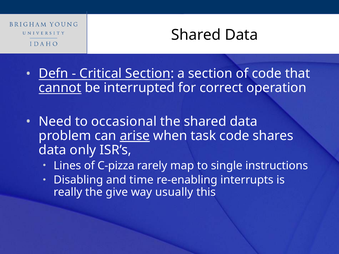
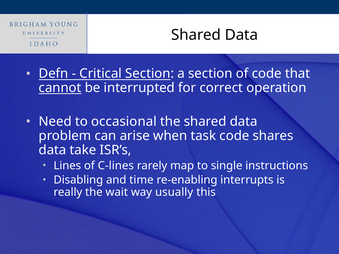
arise underline: present -> none
only: only -> take
C-pizza: C-pizza -> C-lines
give: give -> wait
